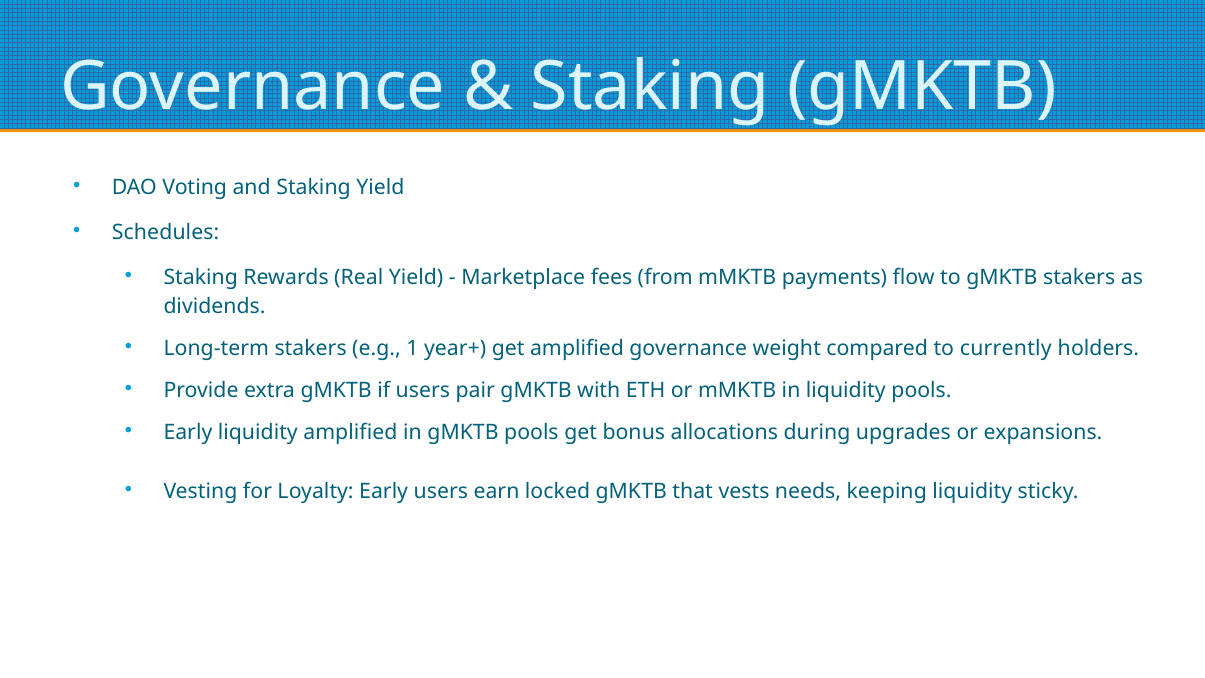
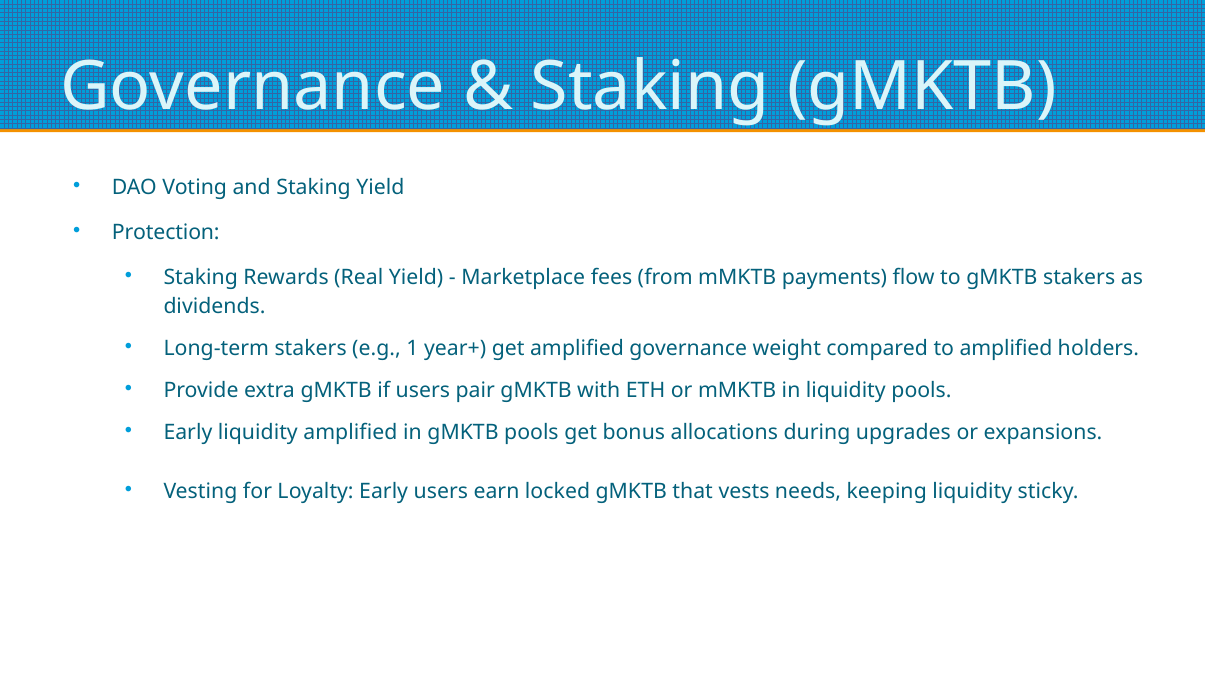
Schedules: Schedules -> Protection
to currently: currently -> amplified
